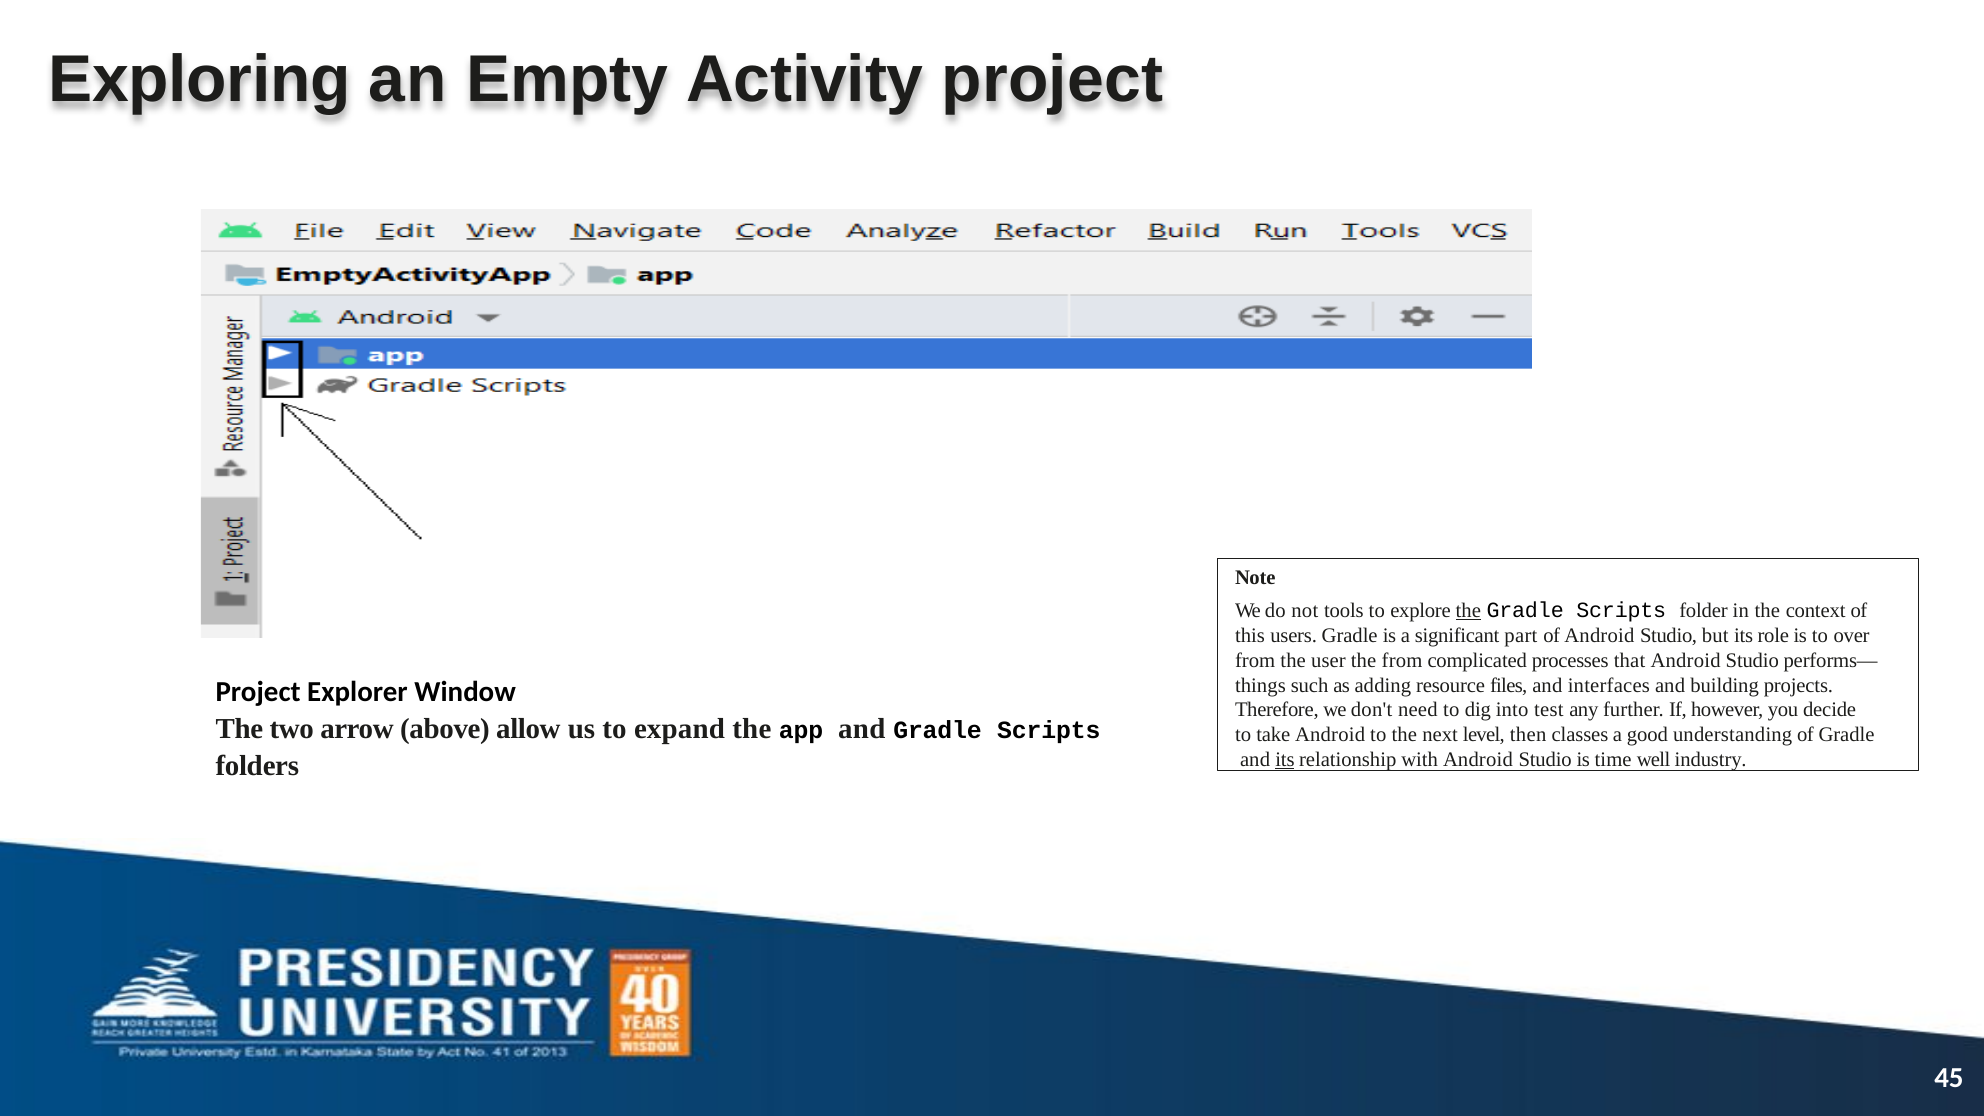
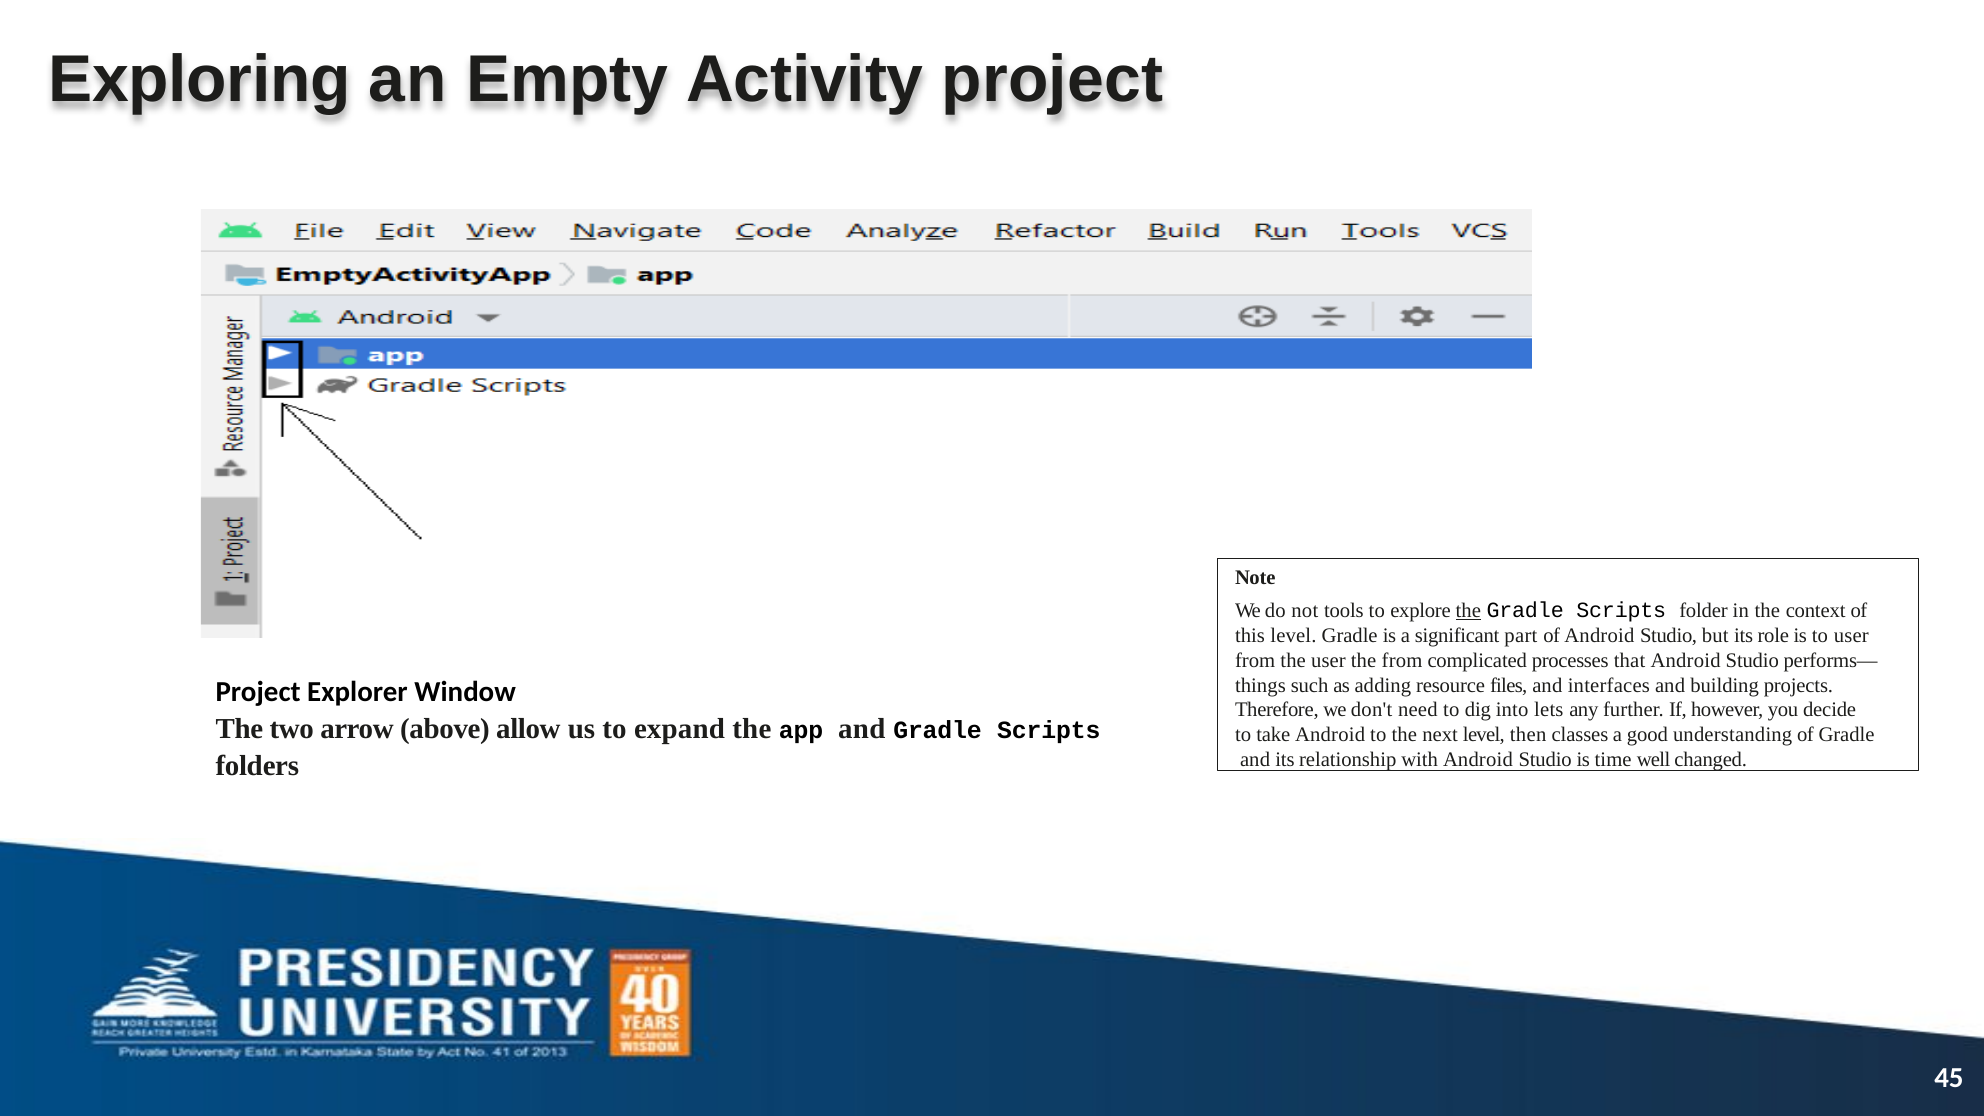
this users: users -> level
to over: over -> user
test: test -> lets
its at (1285, 760) underline: present -> none
industry: industry -> changed
